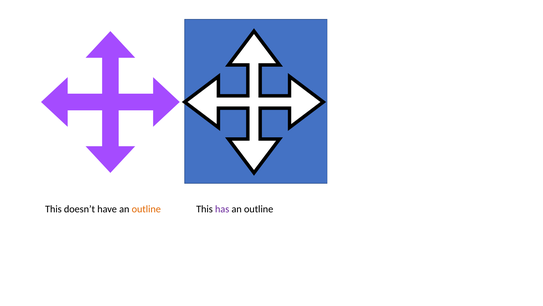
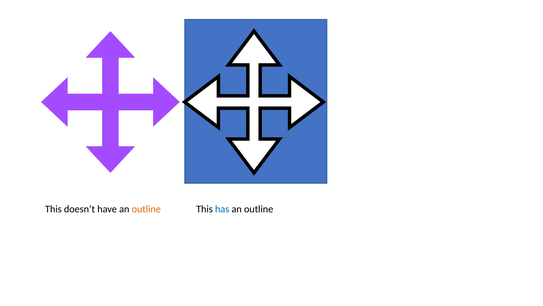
has colour: purple -> blue
